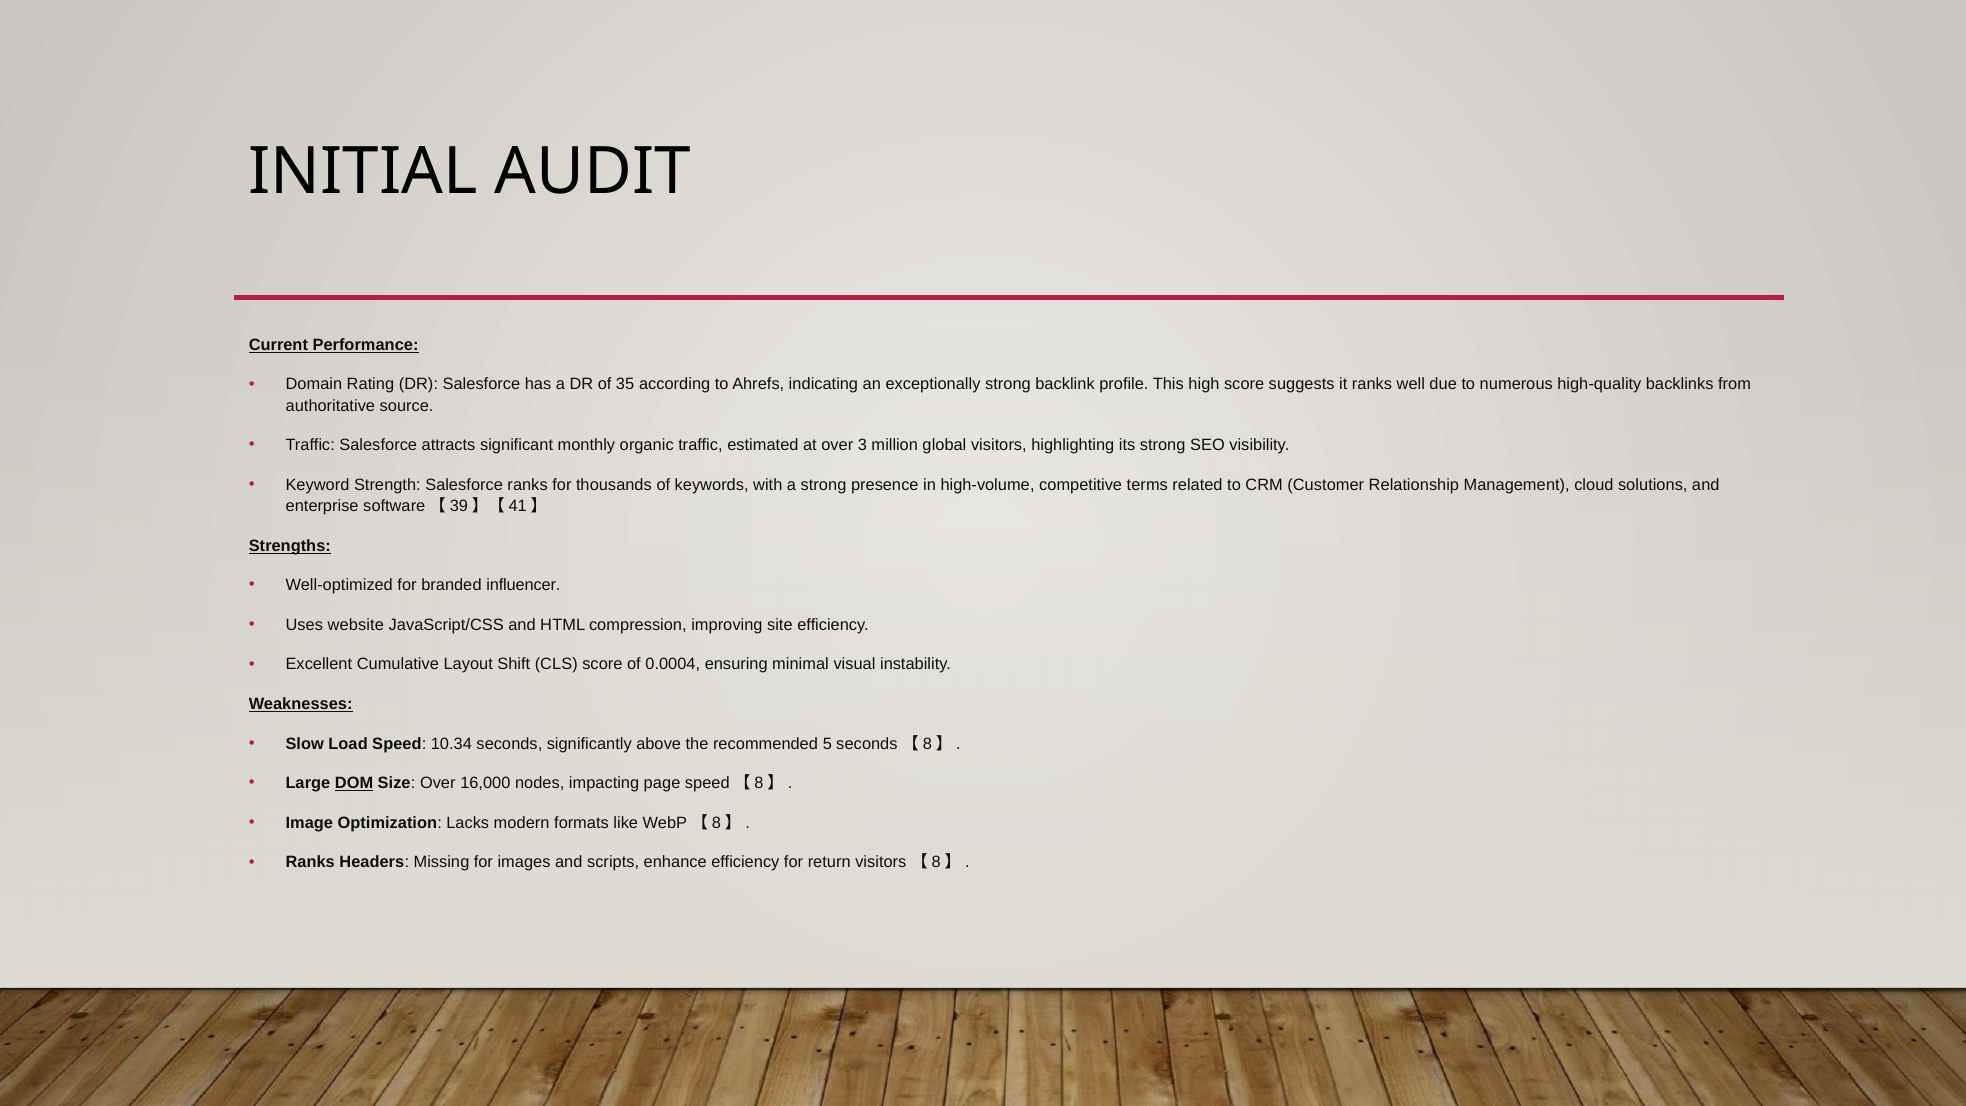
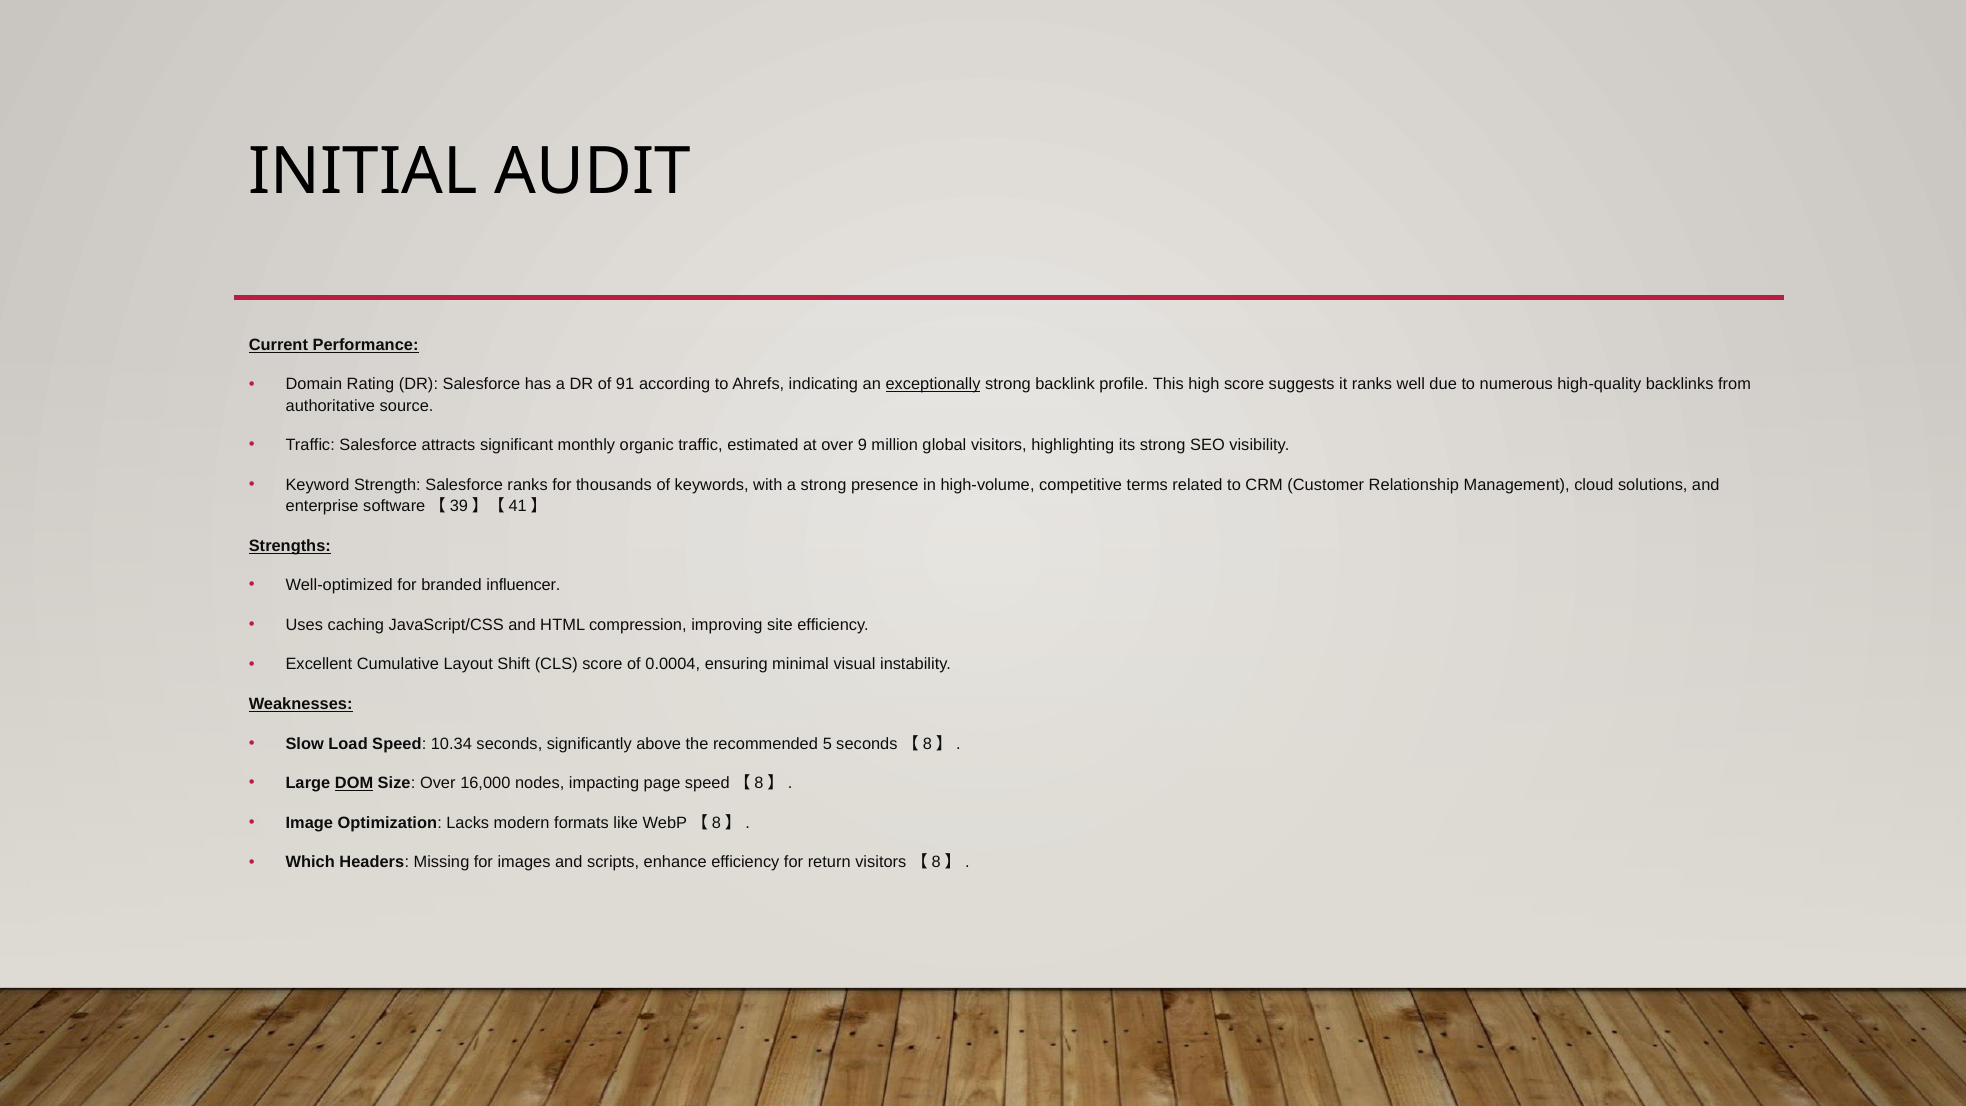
35: 35 -> 91
exceptionally underline: none -> present
3: 3 -> 9
website: website -> caching
Ranks at (310, 862): Ranks -> Which
